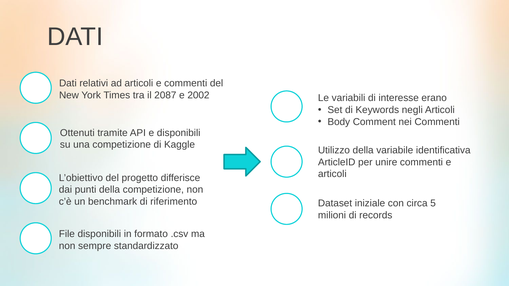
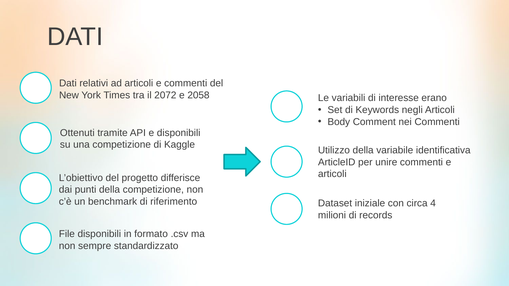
2087: 2087 -> 2072
2002: 2002 -> 2058
5: 5 -> 4
